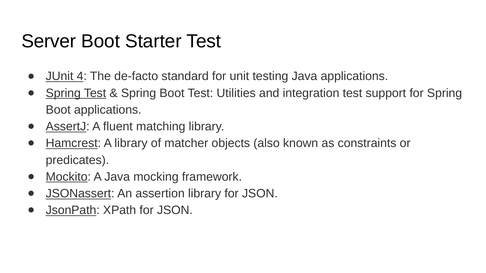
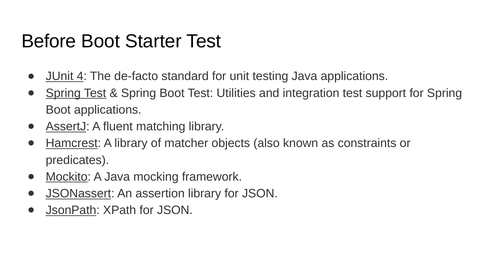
Server: Server -> Before
